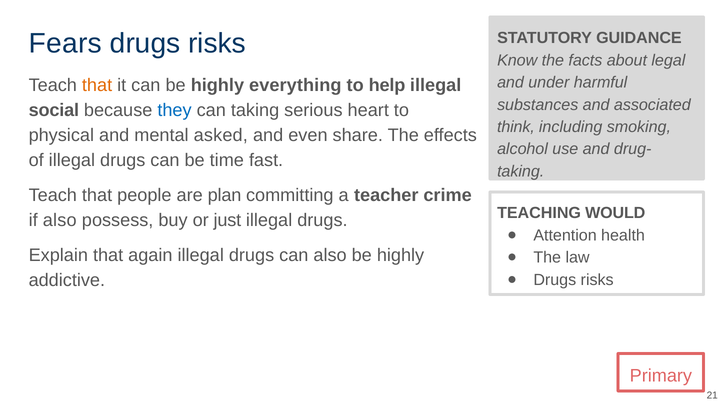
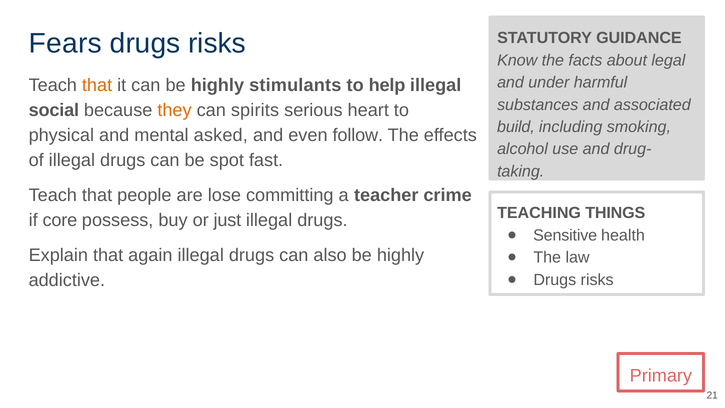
everything: everything -> stimulants
they colour: blue -> orange
can taking: taking -> spirits
think: think -> build
share: share -> follow
time: time -> spot
plan: plan -> lose
WOULD: WOULD -> THINGS
if also: also -> core
Attention: Attention -> Sensitive
